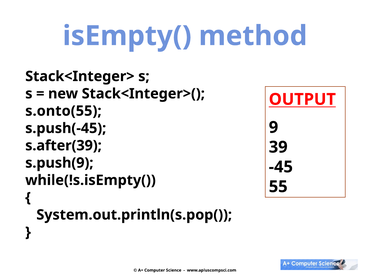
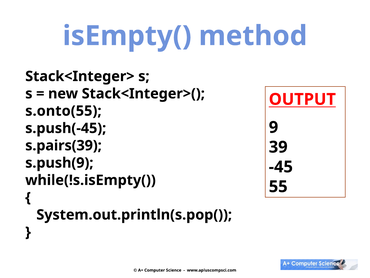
s.after(39: s.after(39 -> s.pairs(39
